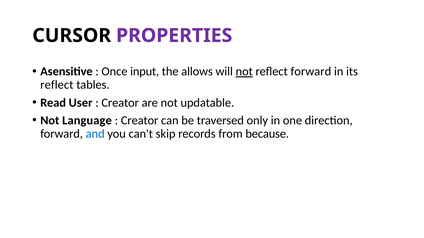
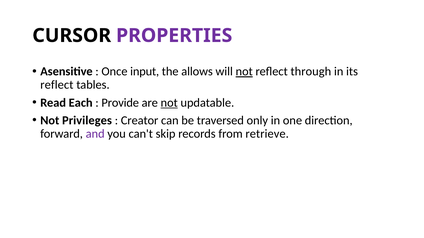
reflect forward: forward -> through
User: User -> Each
Creator at (120, 103): Creator -> Provide
not at (169, 103) underline: none -> present
Language: Language -> Privileges
and colour: blue -> purple
because: because -> retrieve
